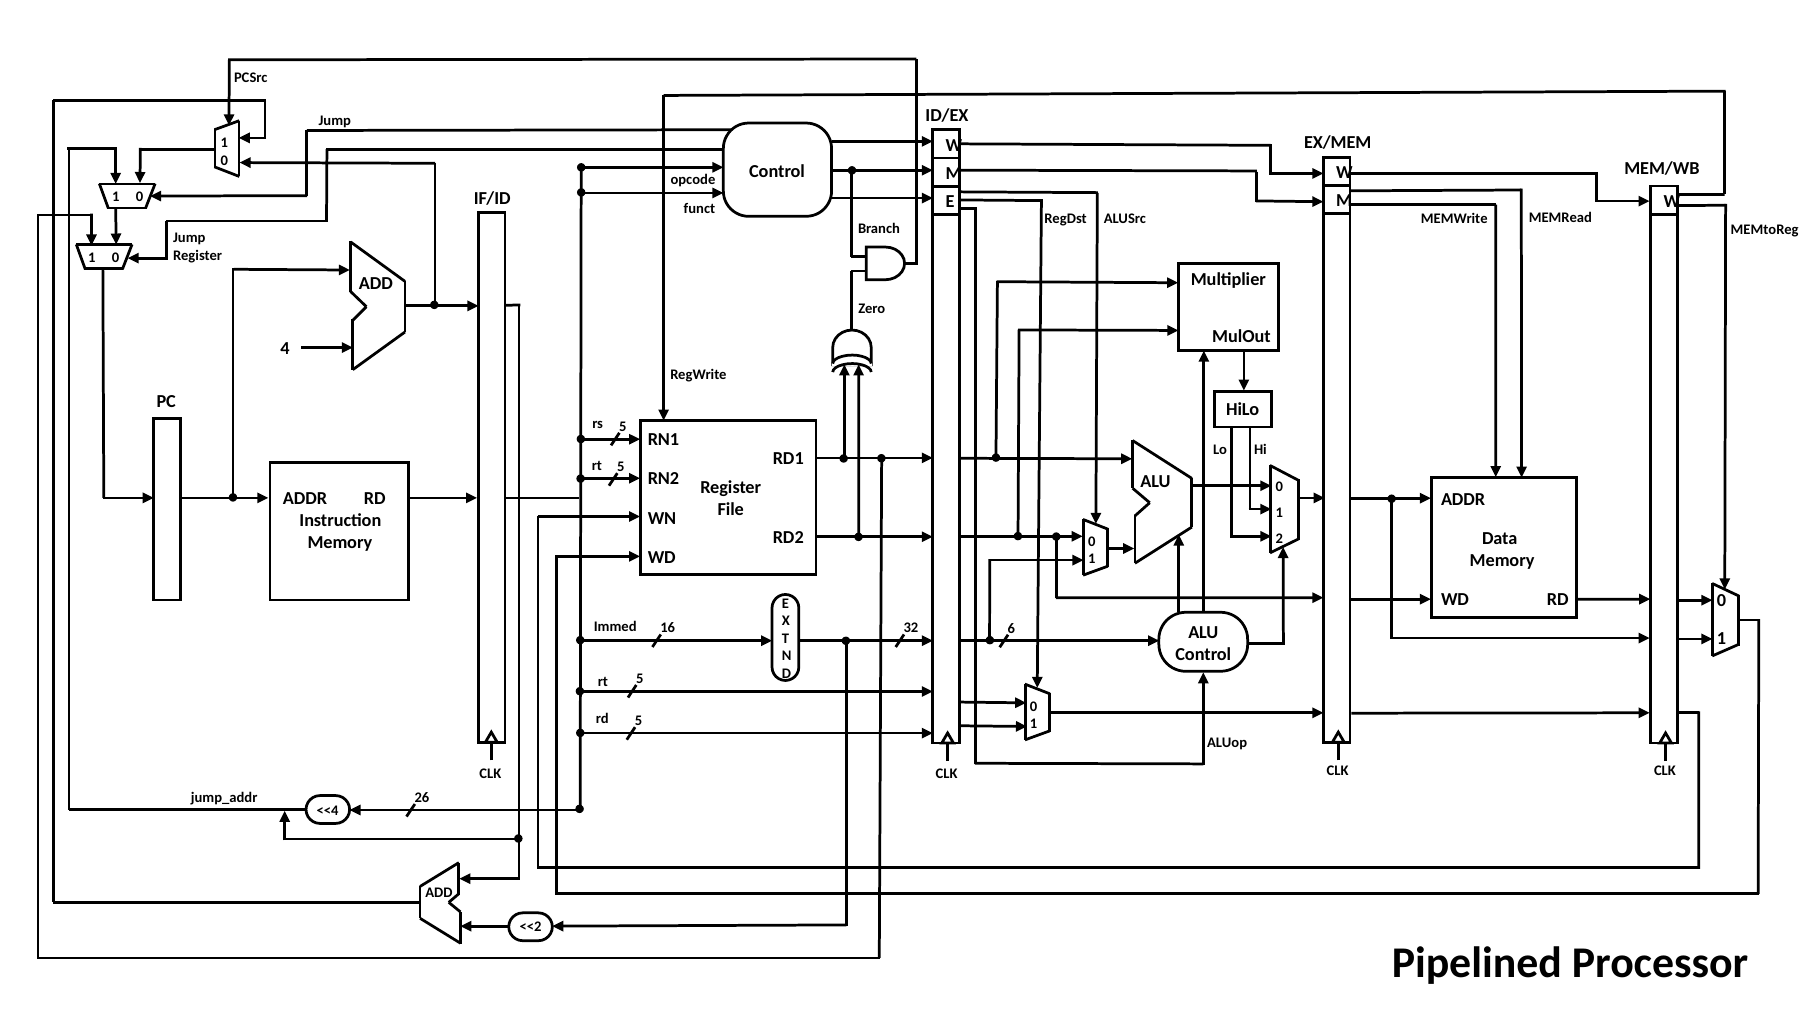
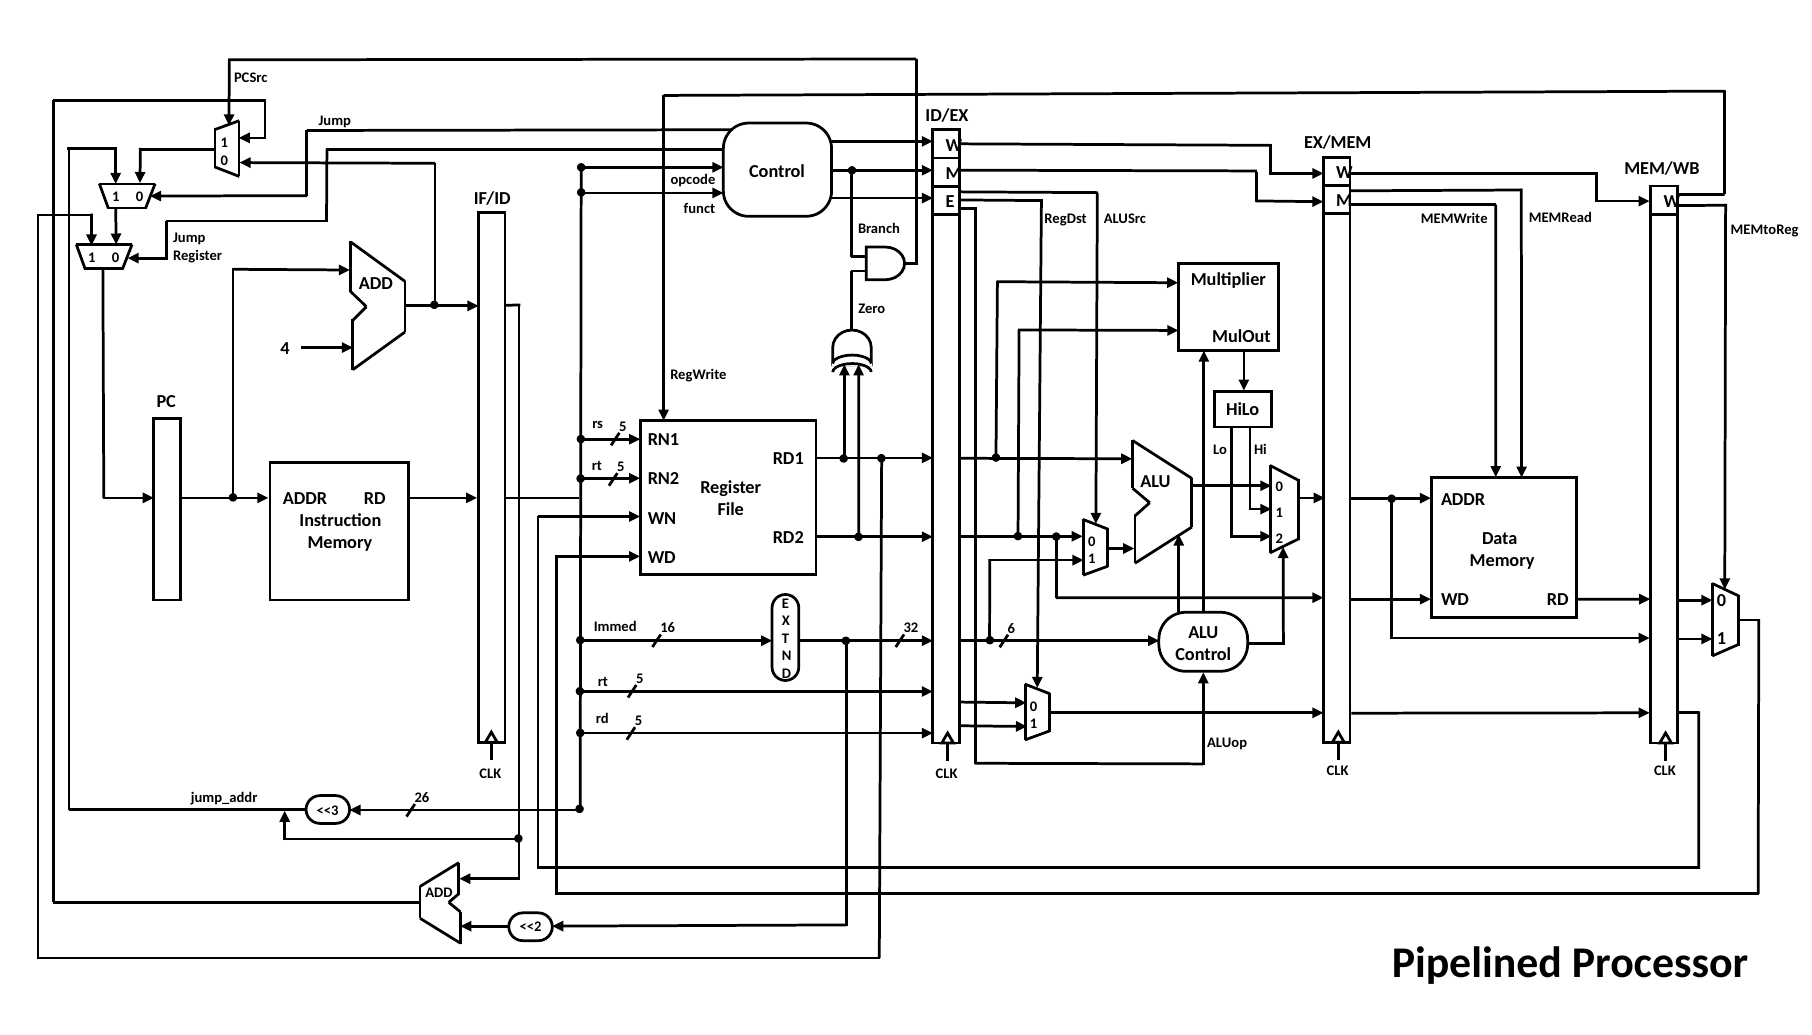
<<4: <<4 -> <<3
